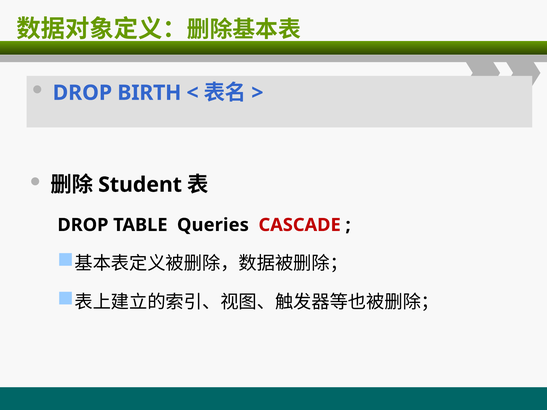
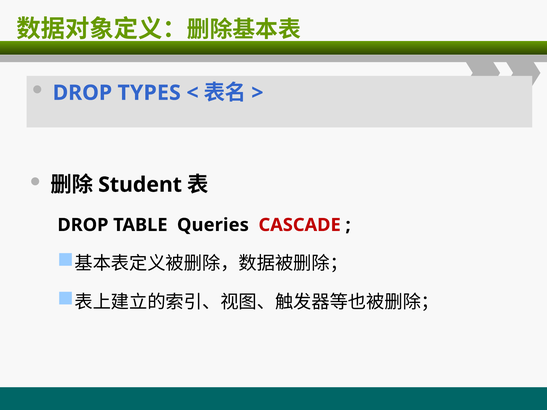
BIRTH: BIRTH -> TYPES
